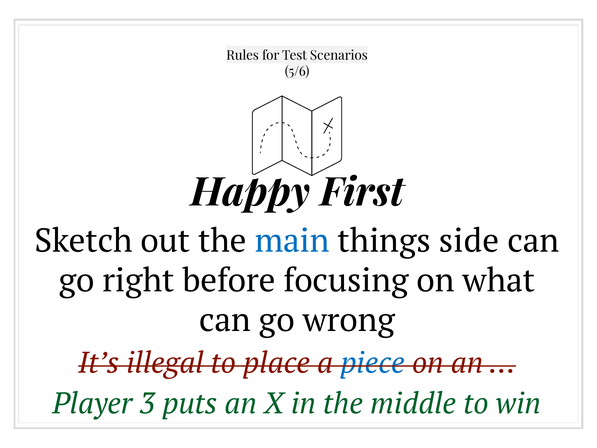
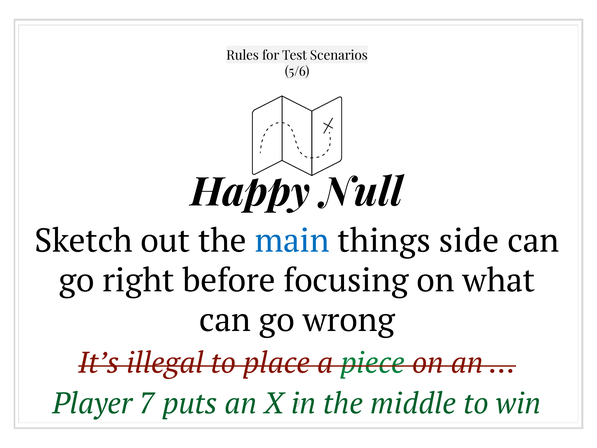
First: First -> Null
piece colour: blue -> green
3: 3 -> 7
